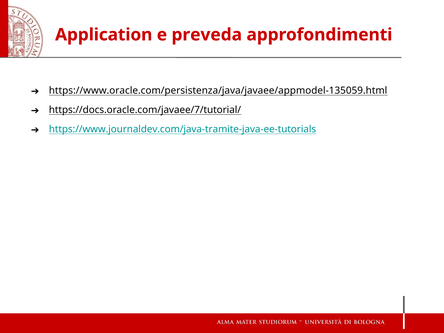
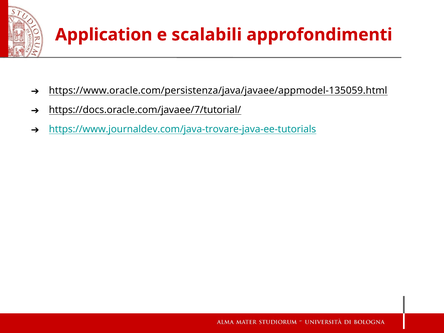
preveda: preveda -> scalabili
https://www.journaldev.com/java-tramite-java-ee-tutorials: https://www.journaldev.com/java-tramite-java-ee-tutorials -> https://www.journaldev.com/java-trovare-java-ee-tutorials
